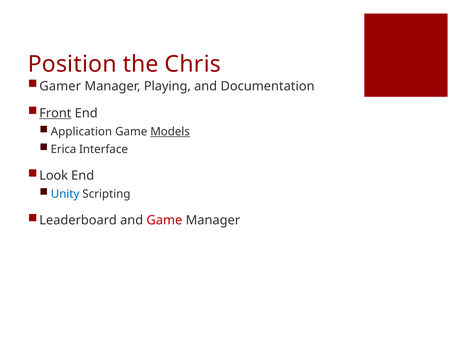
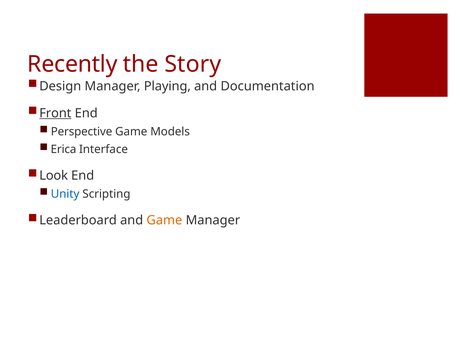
Position: Position -> Recently
Chris: Chris -> Story
Gamer: Gamer -> Design
Application: Application -> Perspective
Models underline: present -> none
Game at (164, 220) colour: red -> orange
